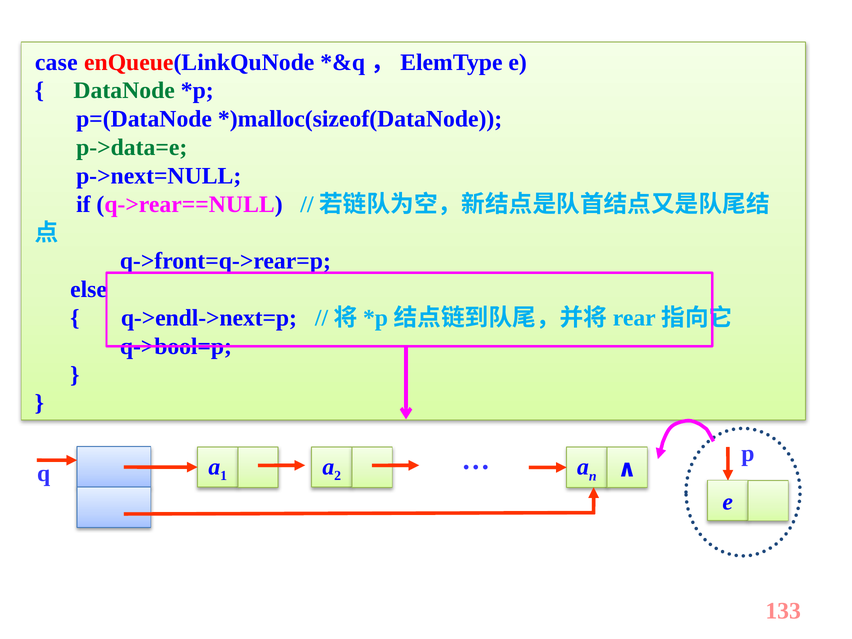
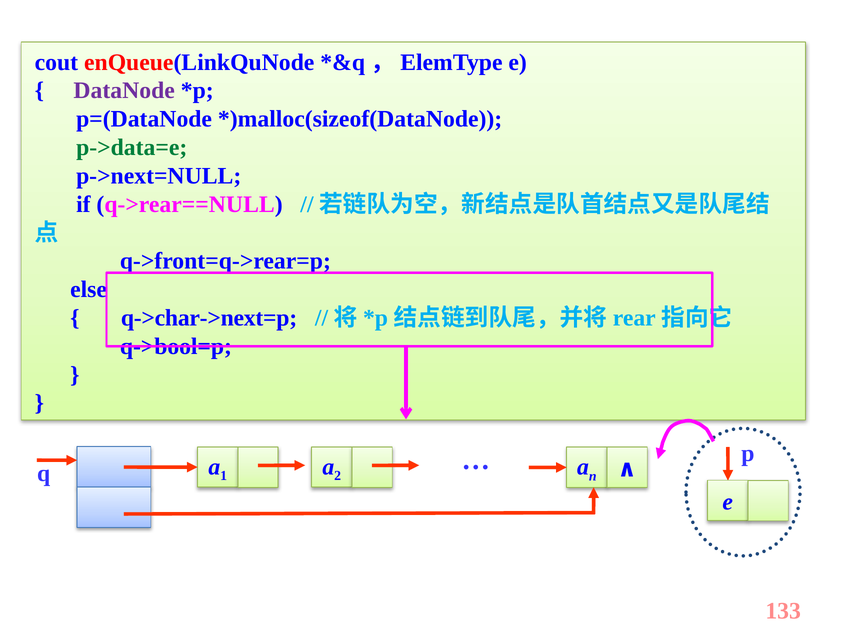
case: case -> cout
DataNode colour: green -> purple
q->endl->next=p: q->endl->next=p -> q->char->next=p
